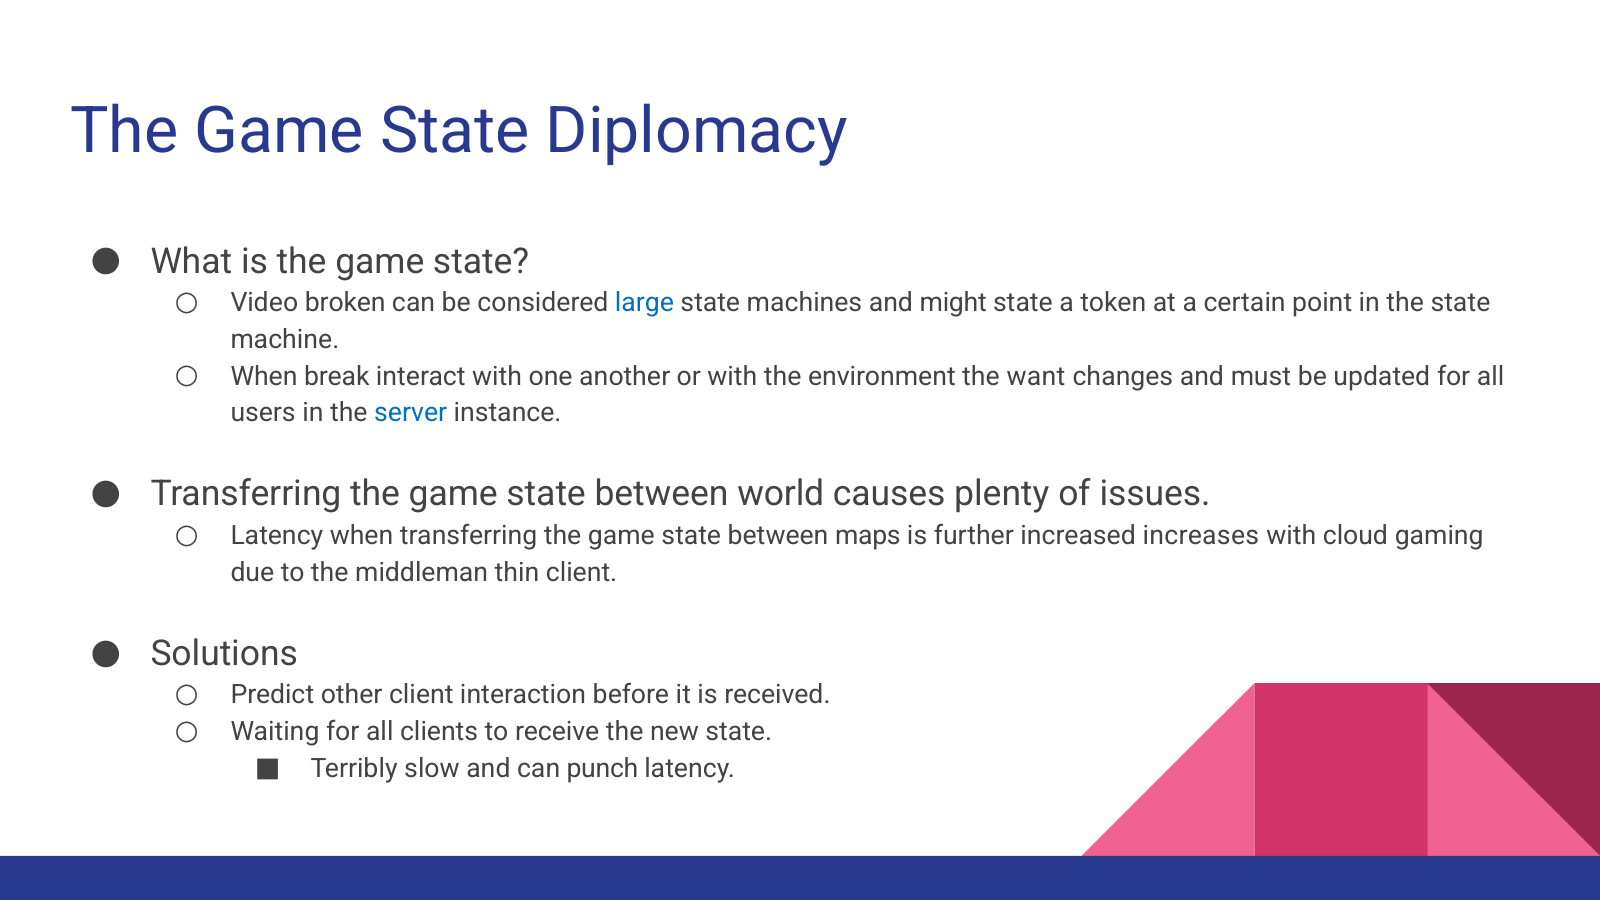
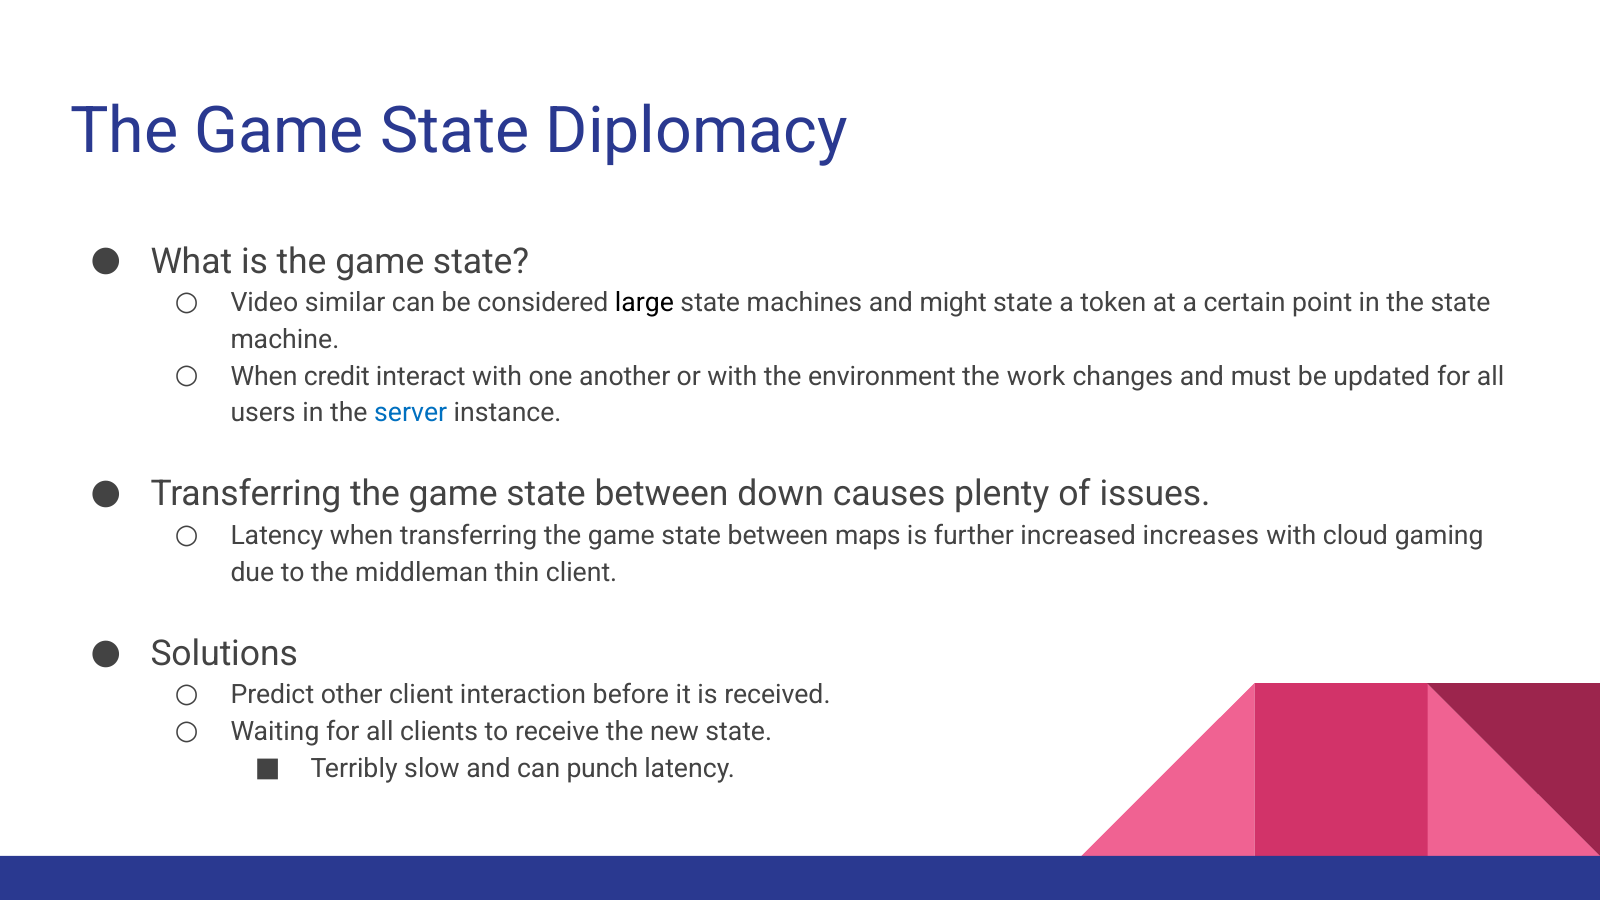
broken: broken -> similar
large colour: blue -> black
break: break -> credit
want: want -> work
world: world -> down
